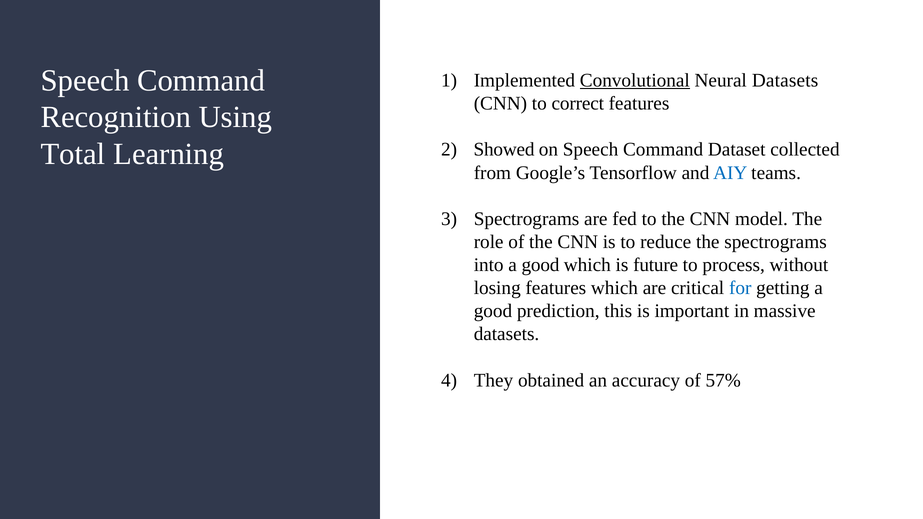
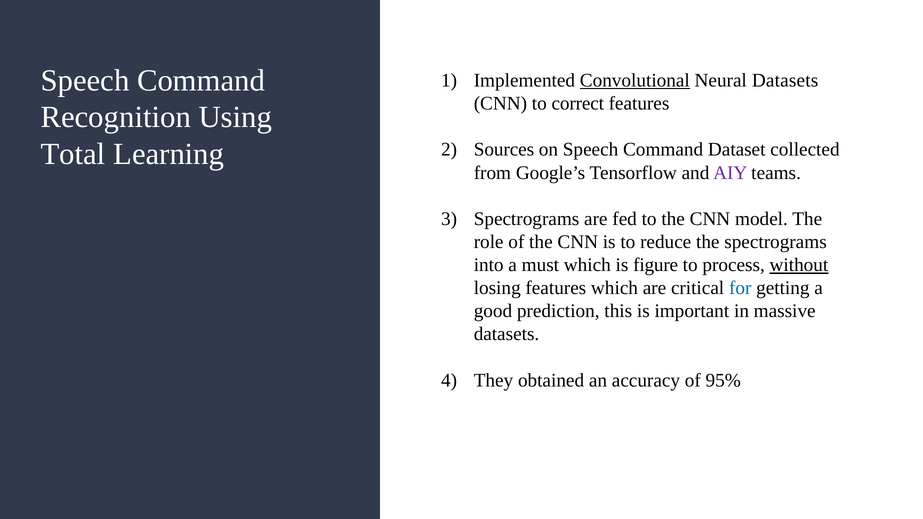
Showed: Showed -> Sources
AIY colour: blue -> purple
into a good: good -> must
future: future -> figure
without underline: none -> present
57%: 57% -> 95%
